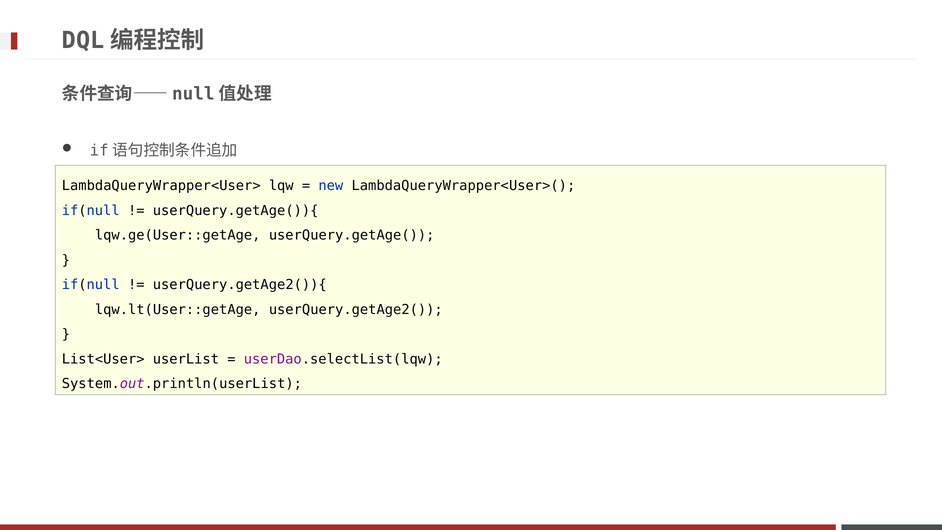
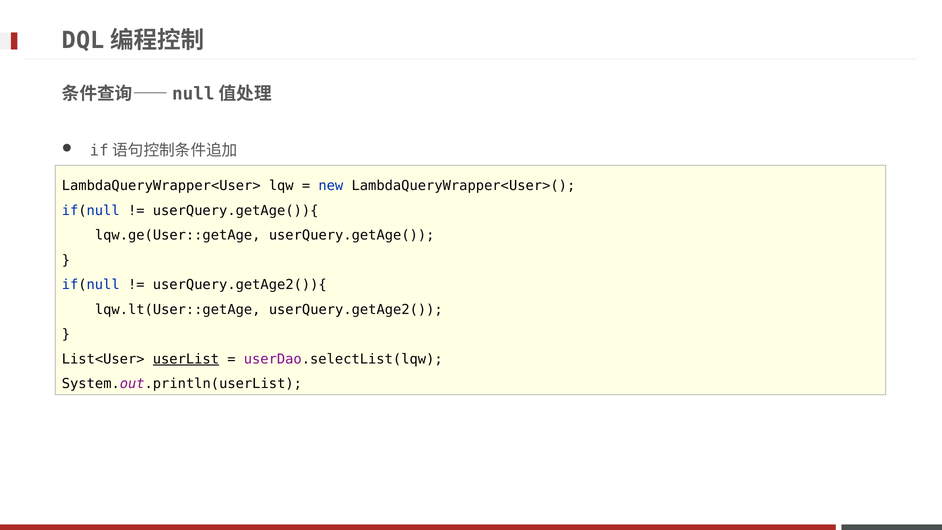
userList underline: none -> present
